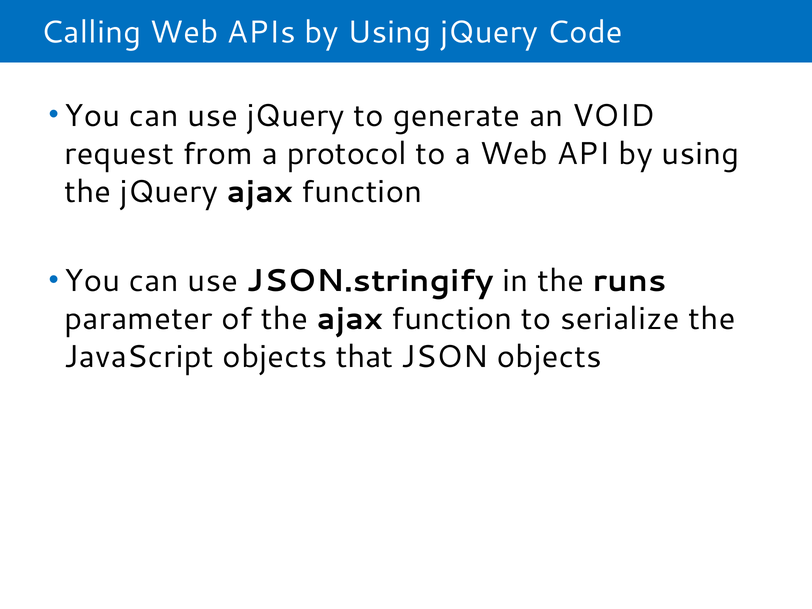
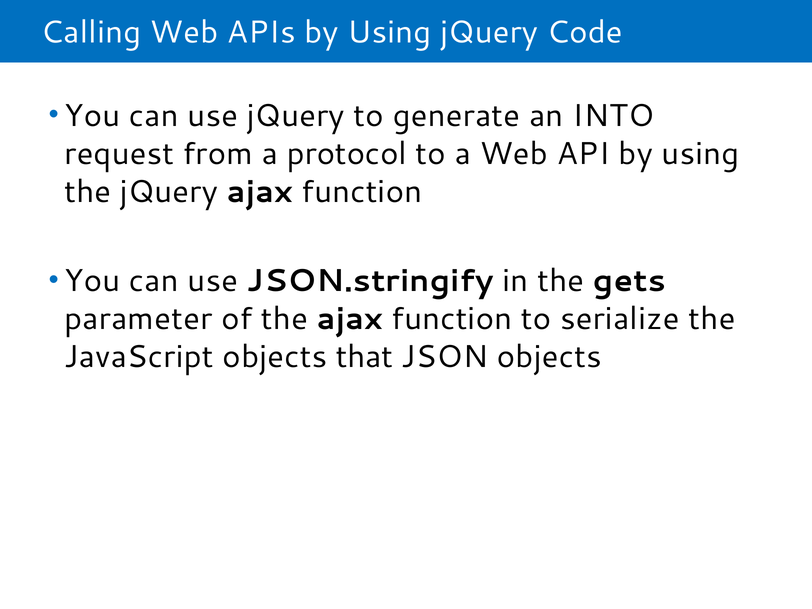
VOID: VOID -> INTO
runs: runs -> gets
